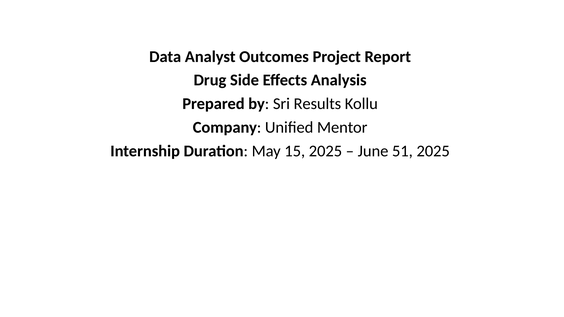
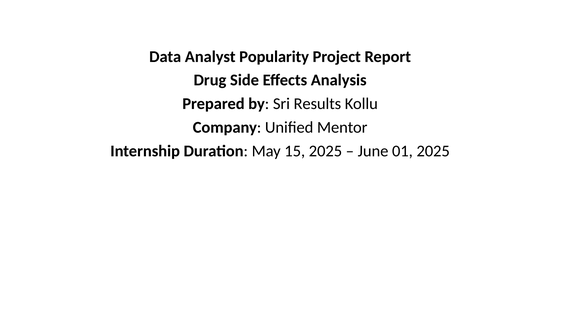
Outcomes: Outcomes -> Popularity
51: 51 -> 01
